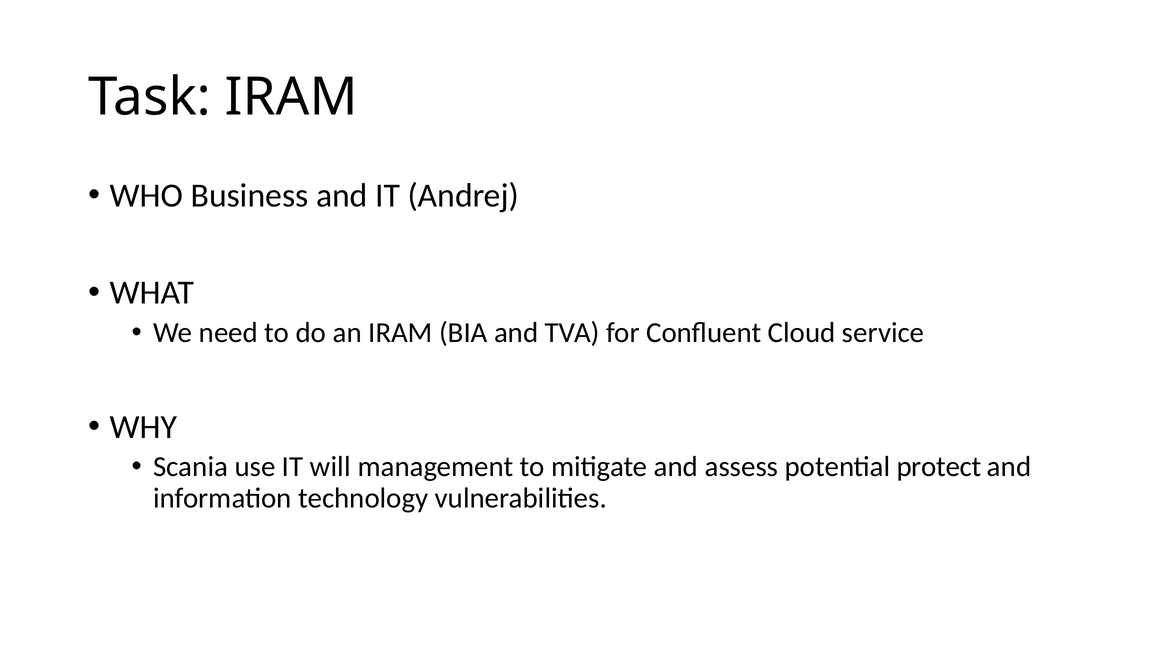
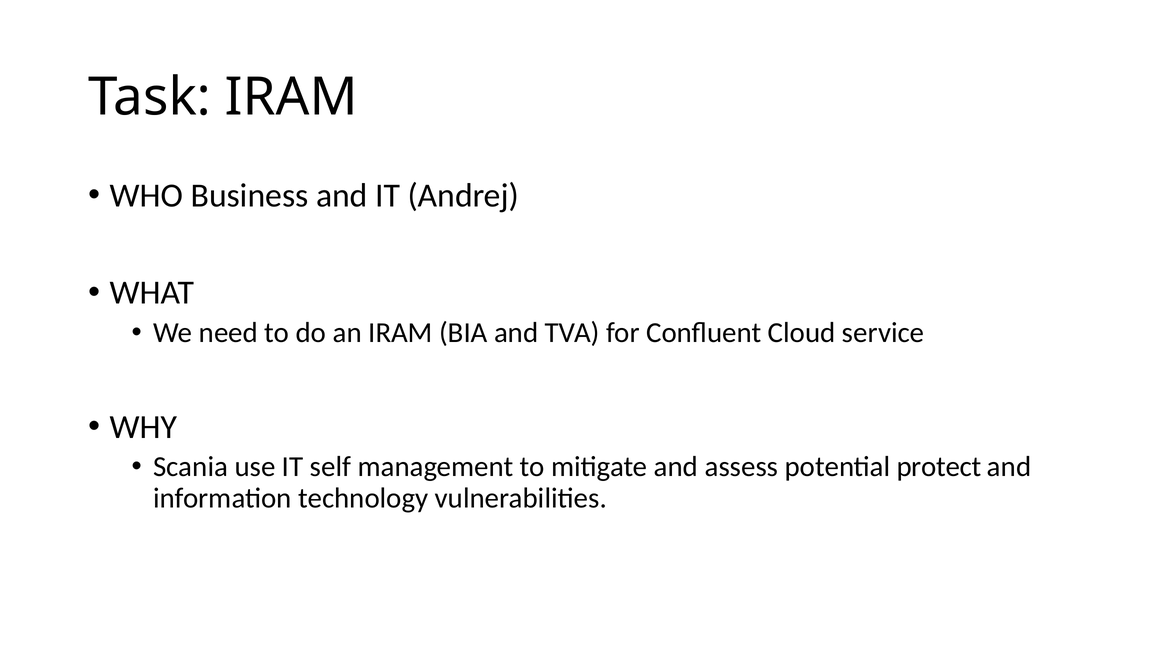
will: will -> self
